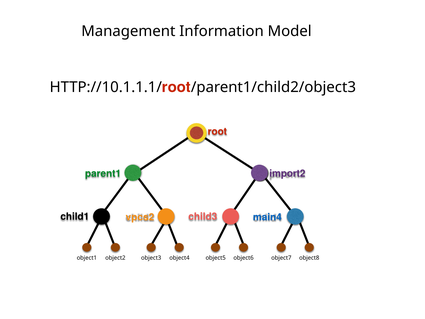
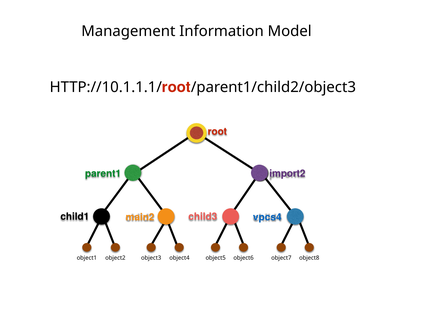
vpcs2: vpcs2 -> main2
main4: main4 -> vpcs4
